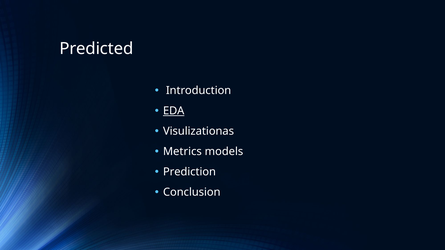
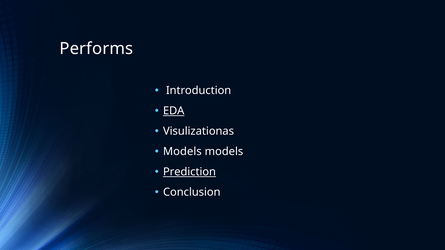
Predicted: Predicted -> Performs
Metrics at (182, 152): Metrics -> Models
Prediction underline: none -> present
